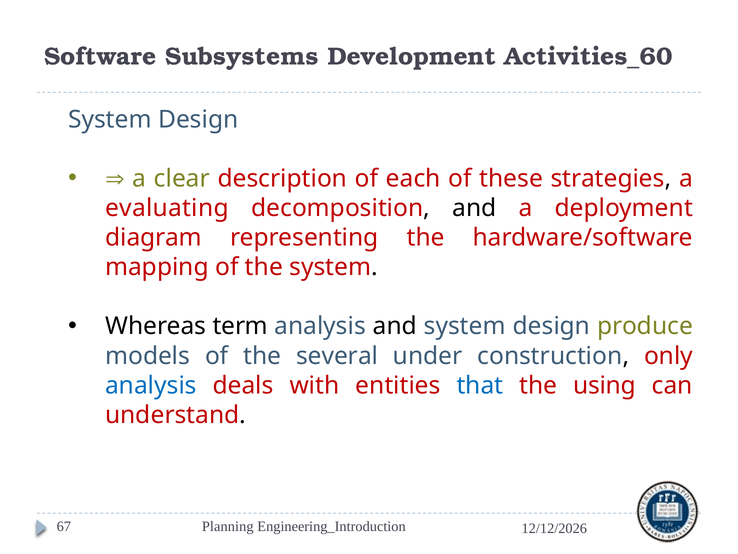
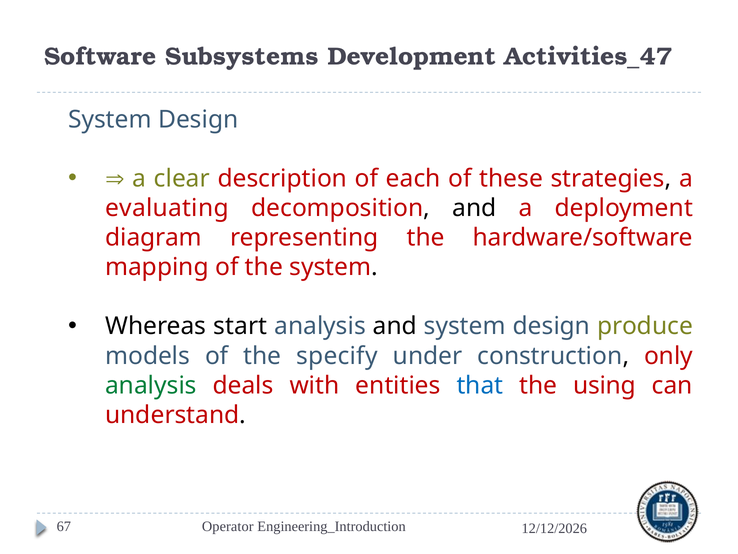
Activities_60: Activities_60 -> Activities_47
term: term -> start
several: several -> specify
analysis at (151, 385) colour: blue -> green
Planning: Planning -> Operator
